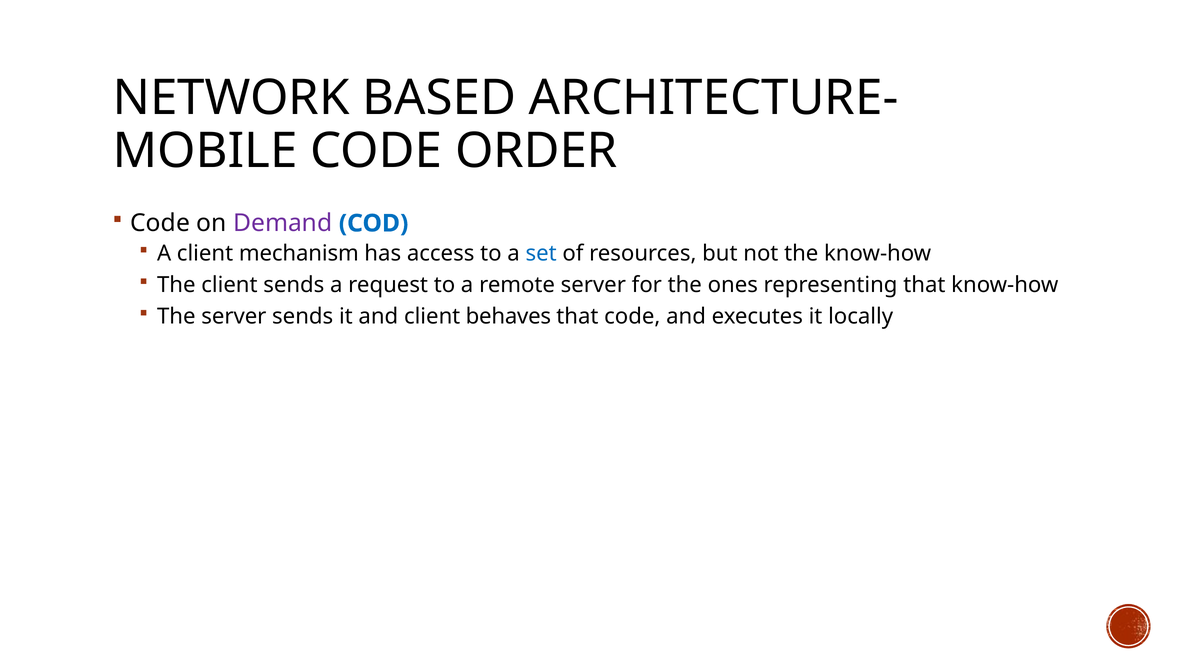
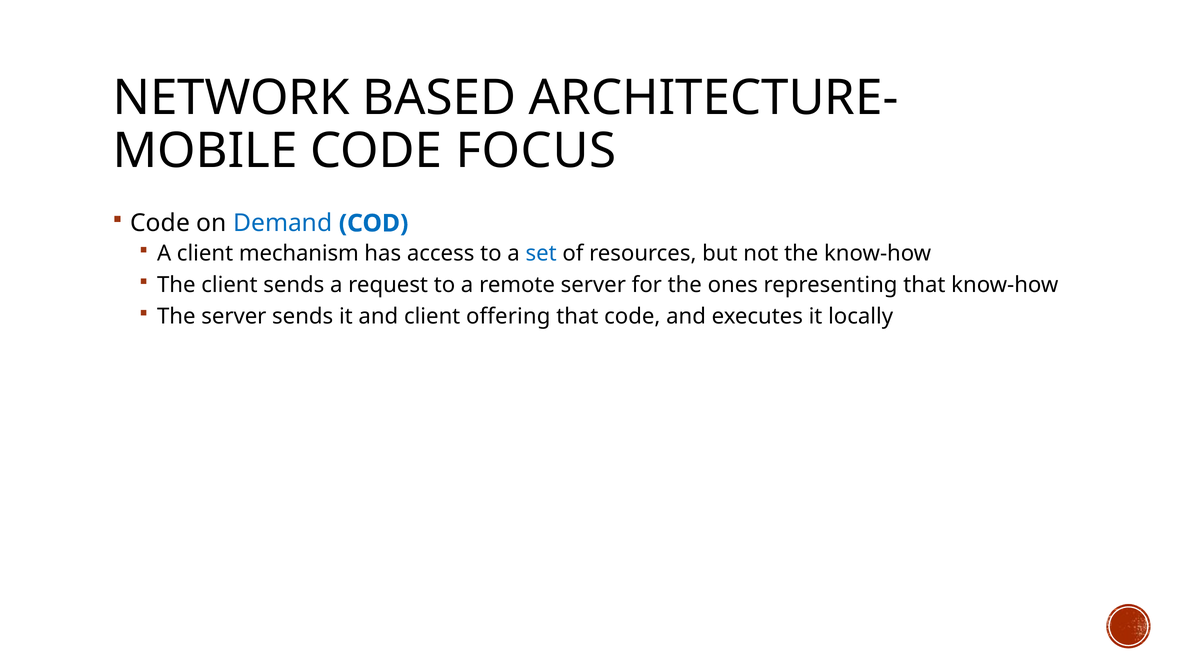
ORDER: ORDER -> FOCUS
Demand colour: purple -> blue
behaves: behaves -> offering
